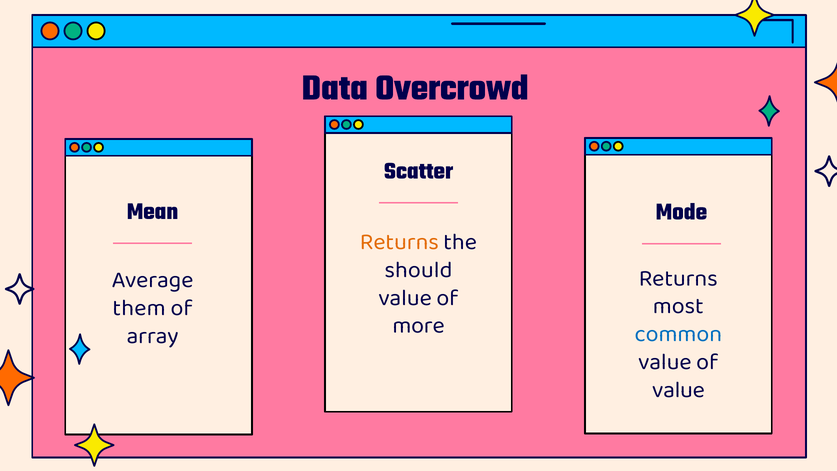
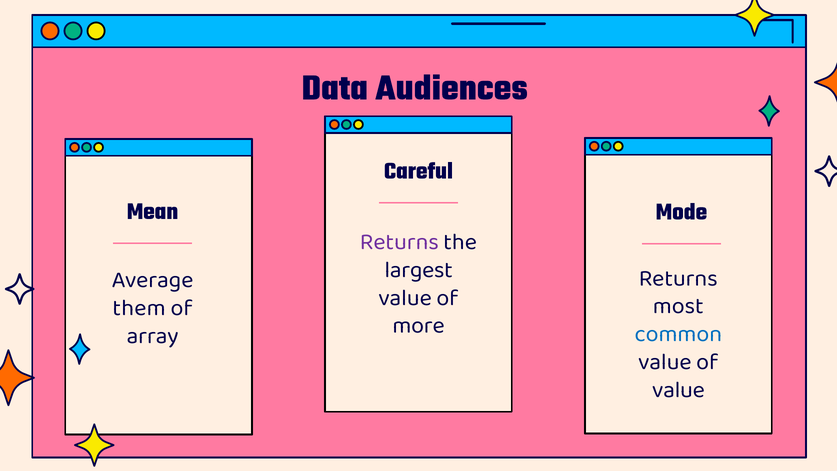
Overcrowd: Overcrowd -> Audiences
Scatter: Scatter -> Careful
Returns at (399, 241) colour: orange -> purple
should: should -> largest
